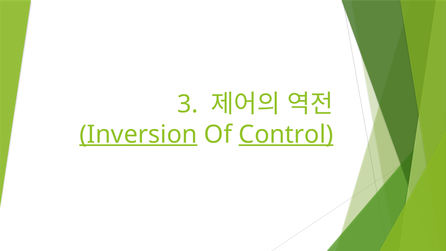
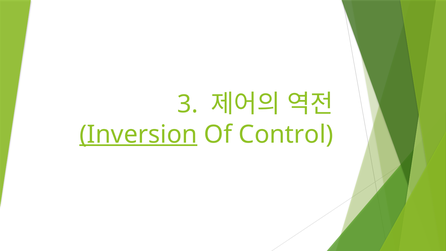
Control underline: present -> none
